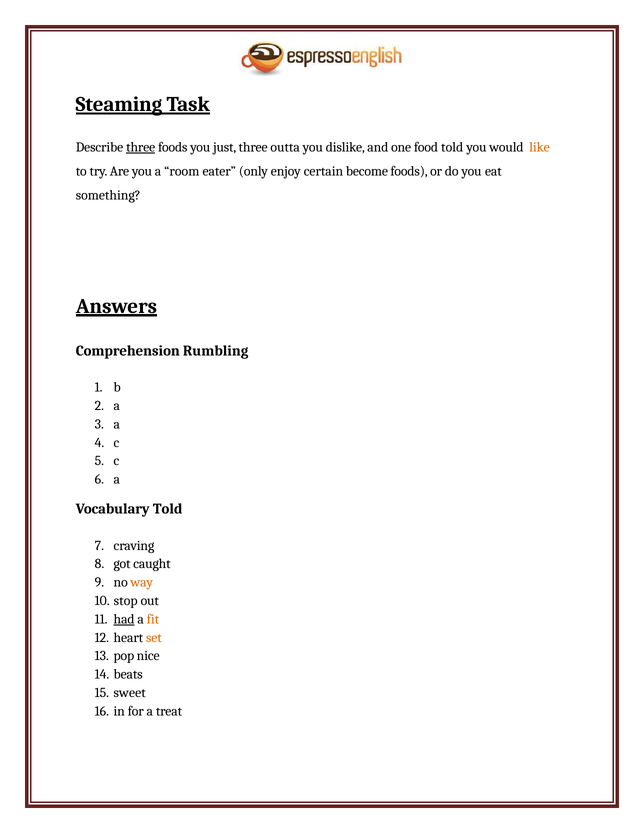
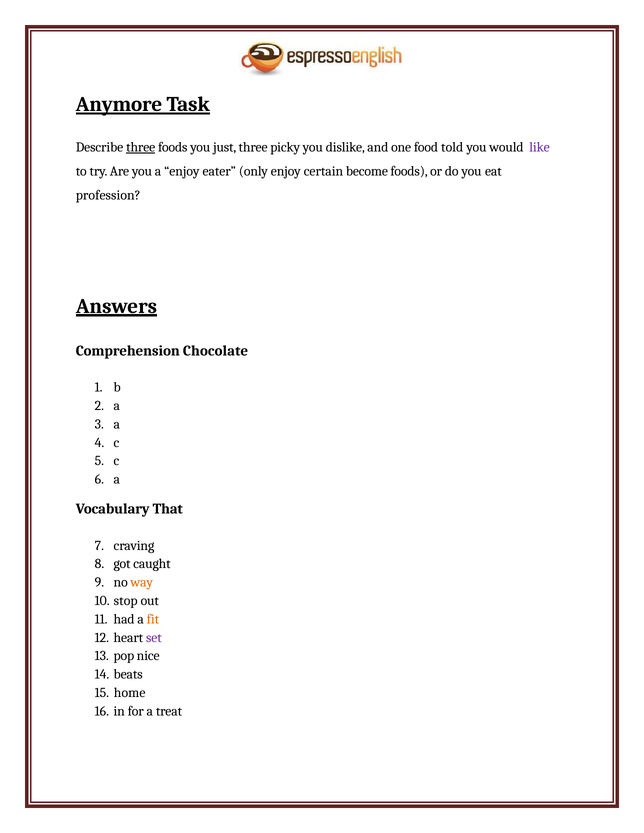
Steaming: Steaming -> Anymore
outta: outta -> picky
like colour: orange -> purple
a room: room -> enjoy
something: something -> profession
Rumbling: Rumbling -> Chocolate
Vocabulary Told: Told -> That
had underline: present -> none
set colour: orange -> purple
sweet: sweet -> home
